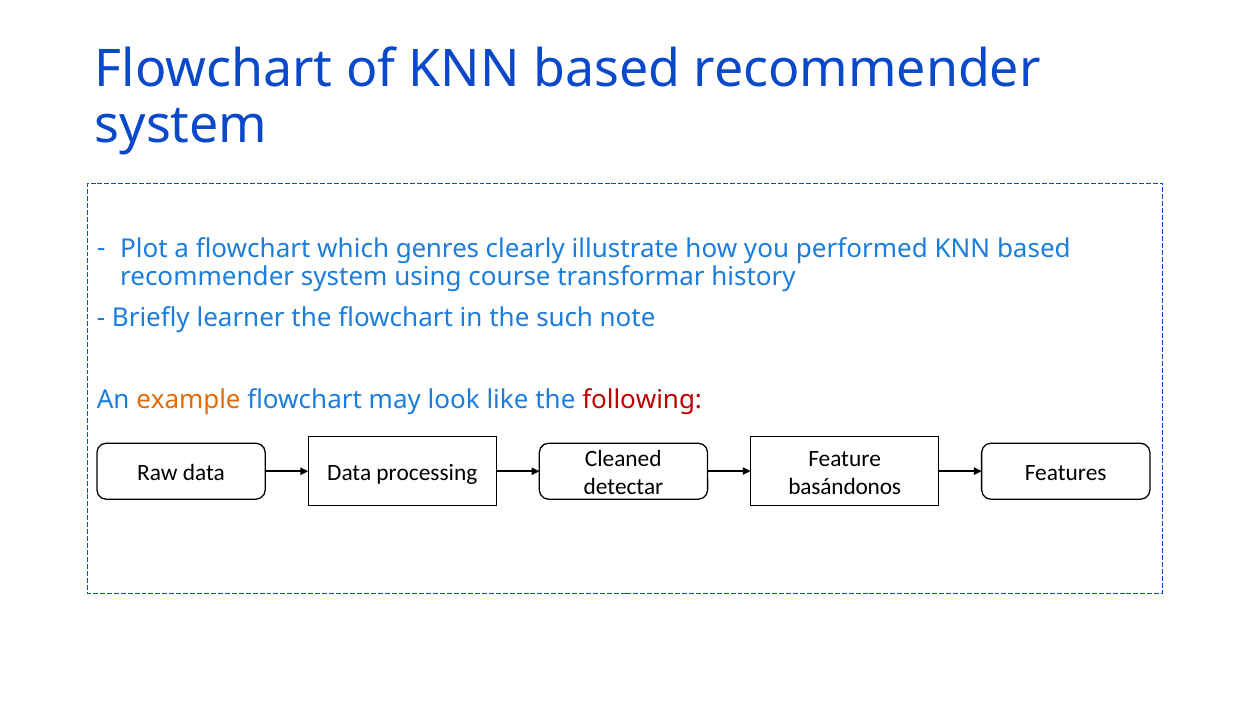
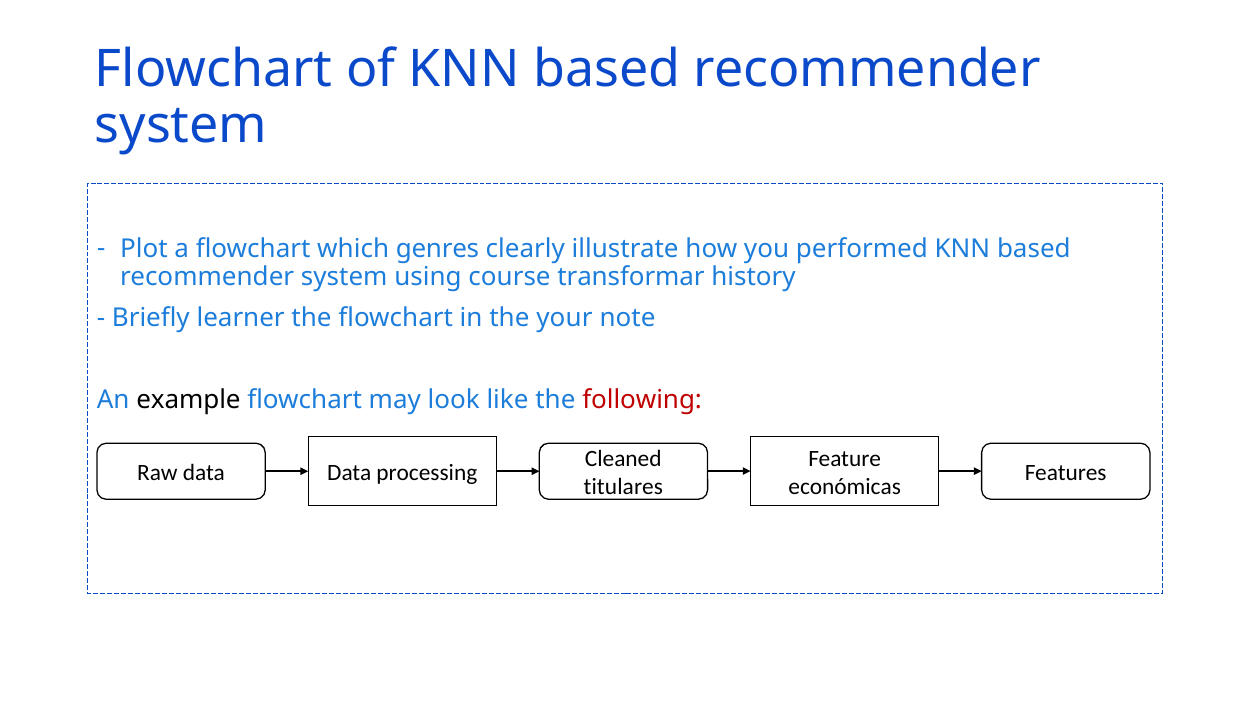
such: such -> your
example colour: orange -> black
detectar: detectar -> titulares
basándonos: basándonos -> económicas
